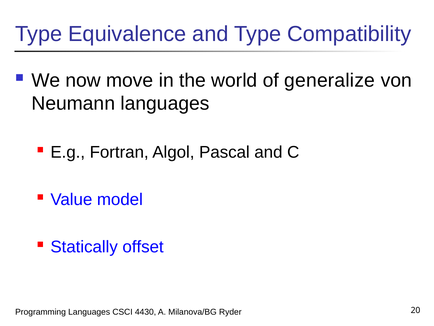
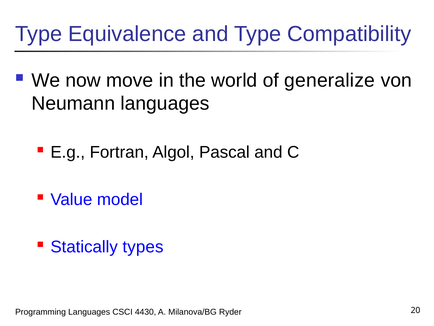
offset: offset -> types
